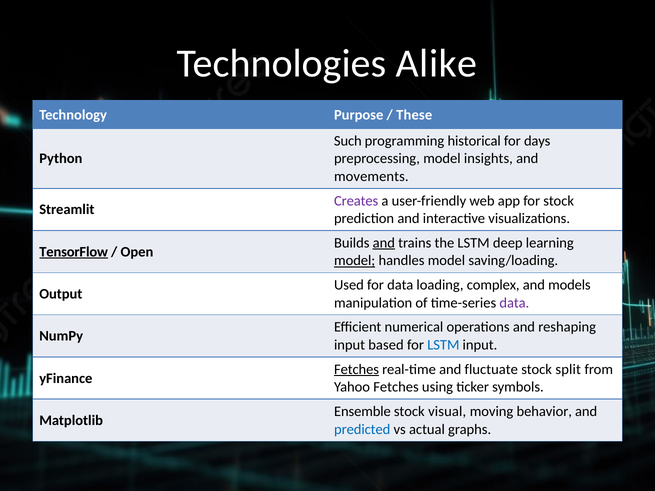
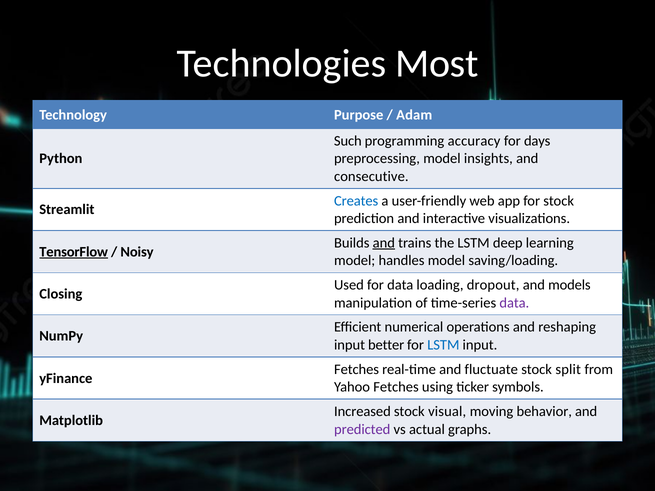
Alike: Alike -> Most
These: These -> Adam
historical: historical -> accuracy
movements: movements -> consecutive
Creates colour: purple -> blue
Open: Open -> Noisy
model at (355, 261) underline: present -> none
complex: complex -> dropout
Output: Output -> Closing
based: based -> better
Fetches at (357, 370) underline: present -> none
Ensemble: Ensemble -> Increased
predicted colour: blue -> purple
